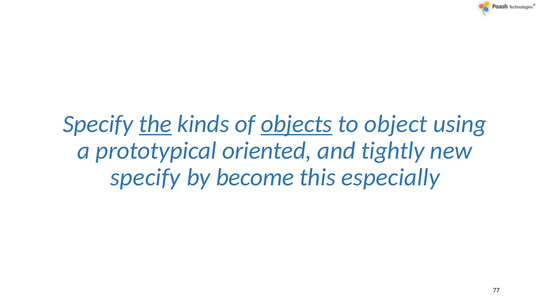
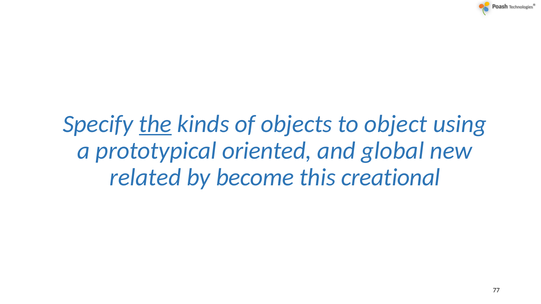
objects underline: present -> none
tightly: tightly -> global
specify at (145, 178): specify -> related
especially: especially -> creational
